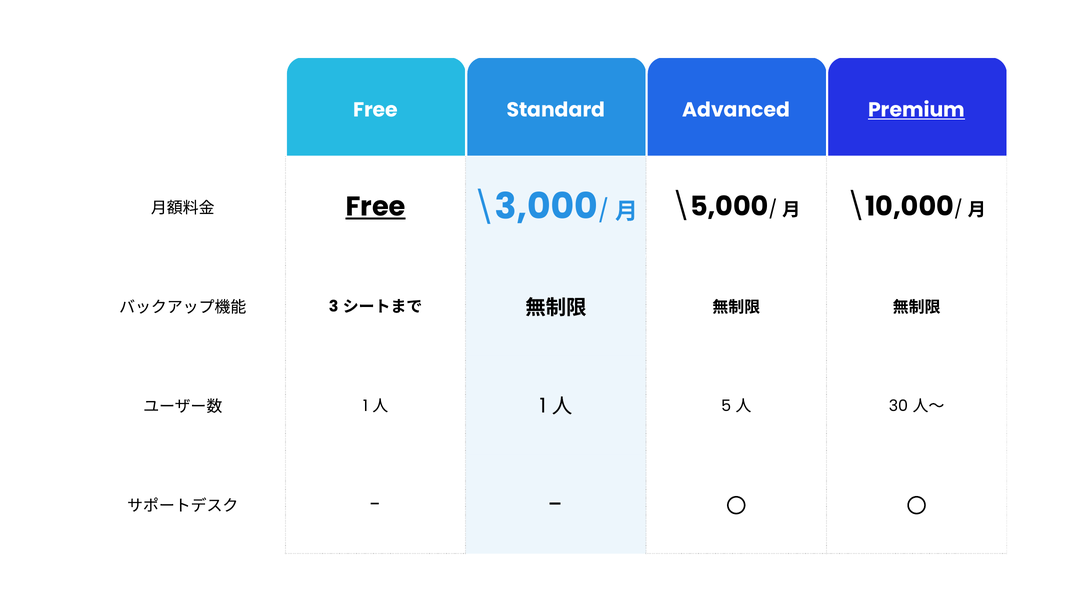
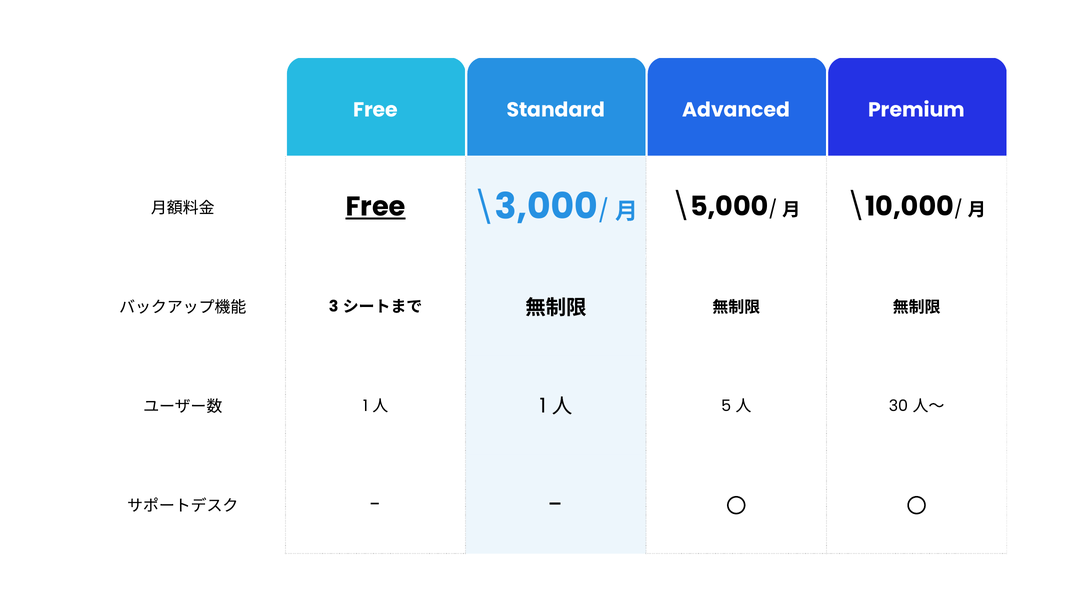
Premium underline: present -> none
